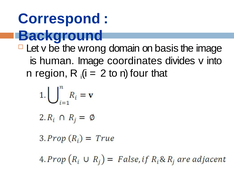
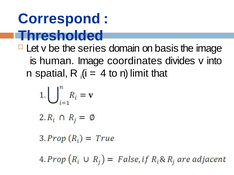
Background: Background -> Thresholded
wrong: wrong -> series
region: region -> spatial
2: 2 -> 4
four: four -> limit
